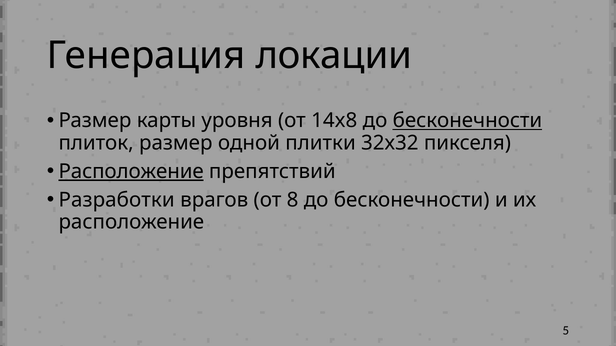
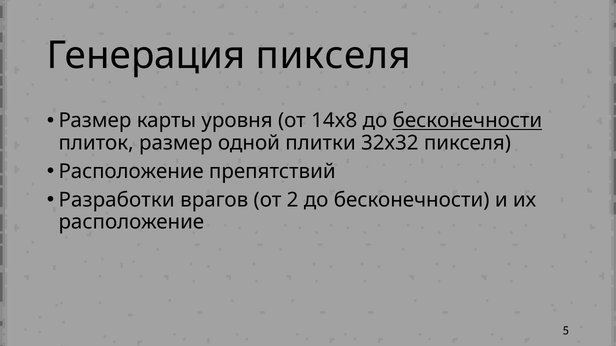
Генерация локации: локации -> пикселя
Расположение at (131, 172) underline: present -> none
8: 8 -> 2
